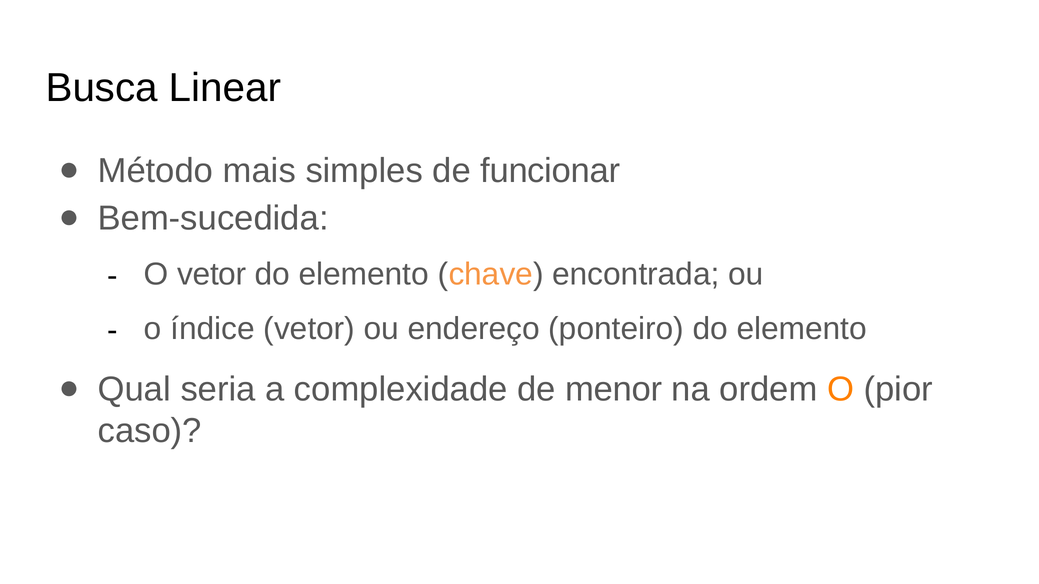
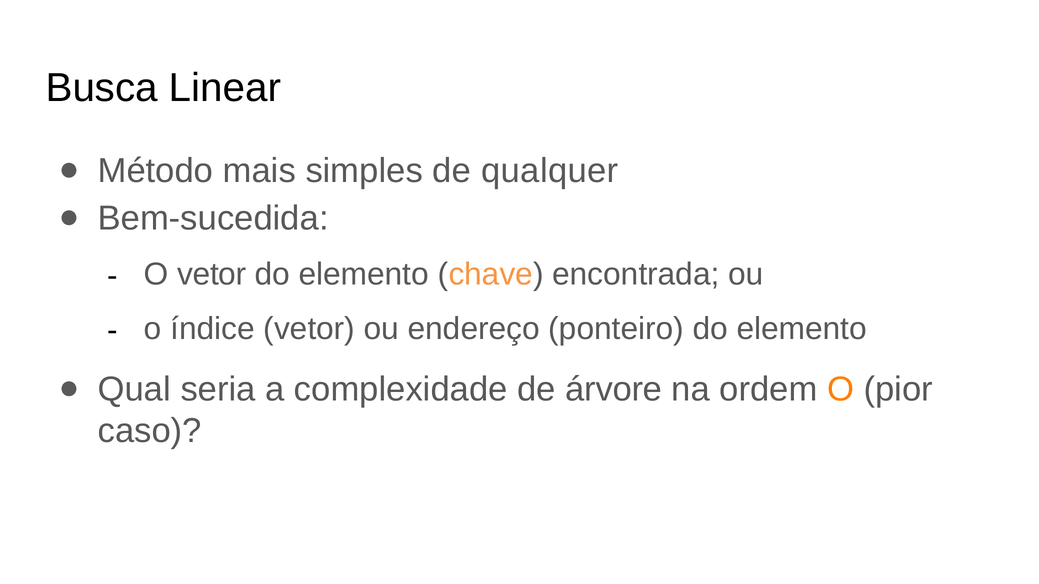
funcionar: funcionar -> qualquer
menor: menor -> árvore
